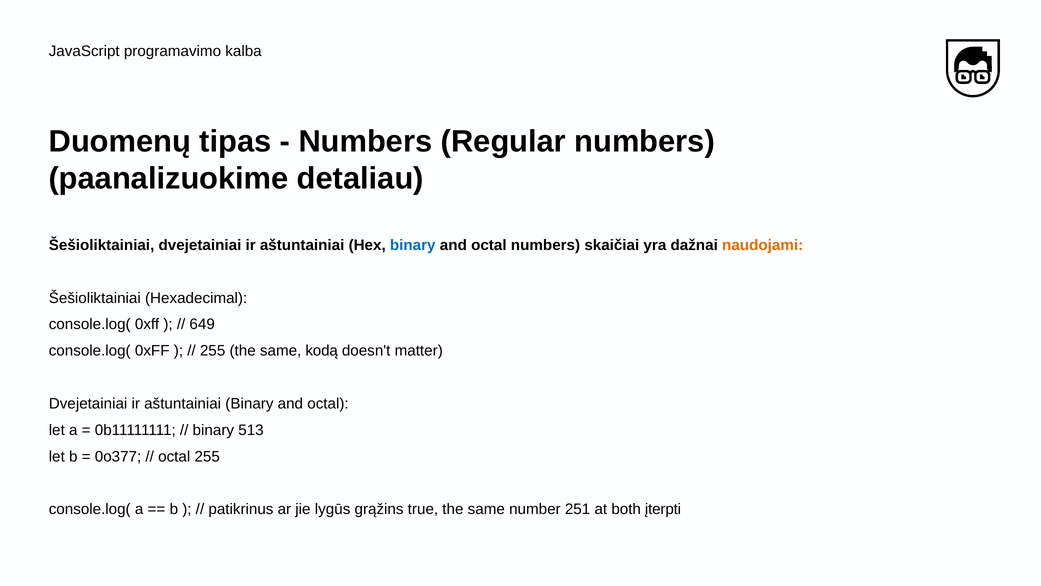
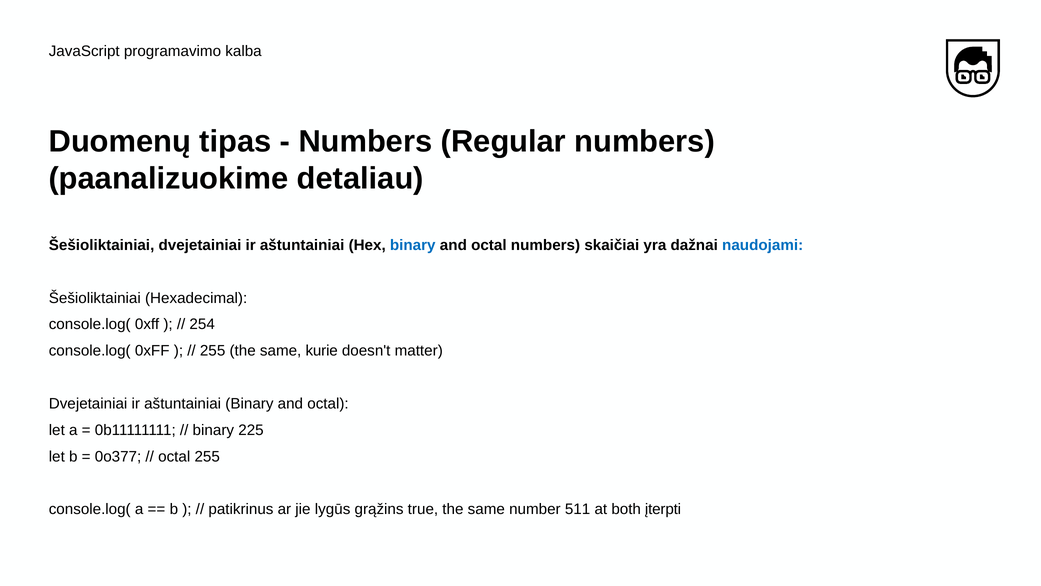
naudojami colour: orange -> blue
649: 649 -> 254
kodą: kodą -> kurie
513: 513 -> 225
251: 251 -> 511
